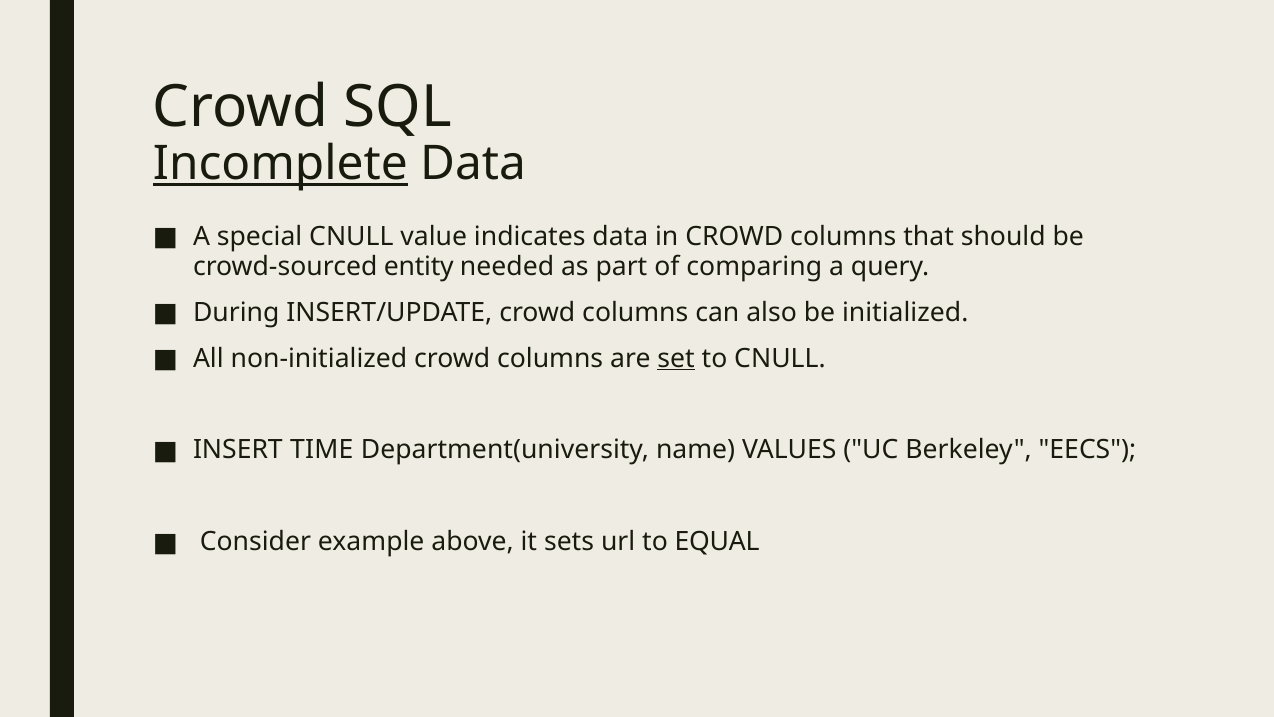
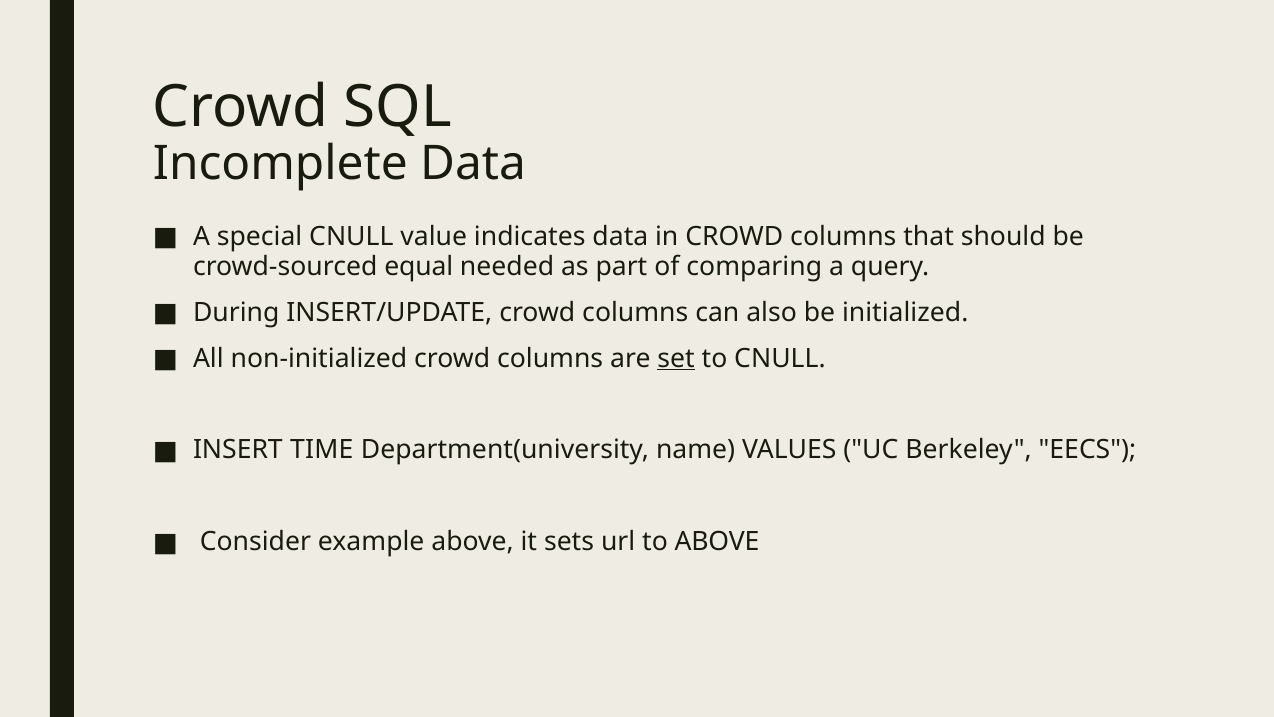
Incomplete underline: present -> none
entity: entity -> equal
to EQUAL: EQUAL -> ABOVE
